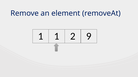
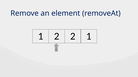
1 1: 1 -> 2
2 9: 9 -> 1
